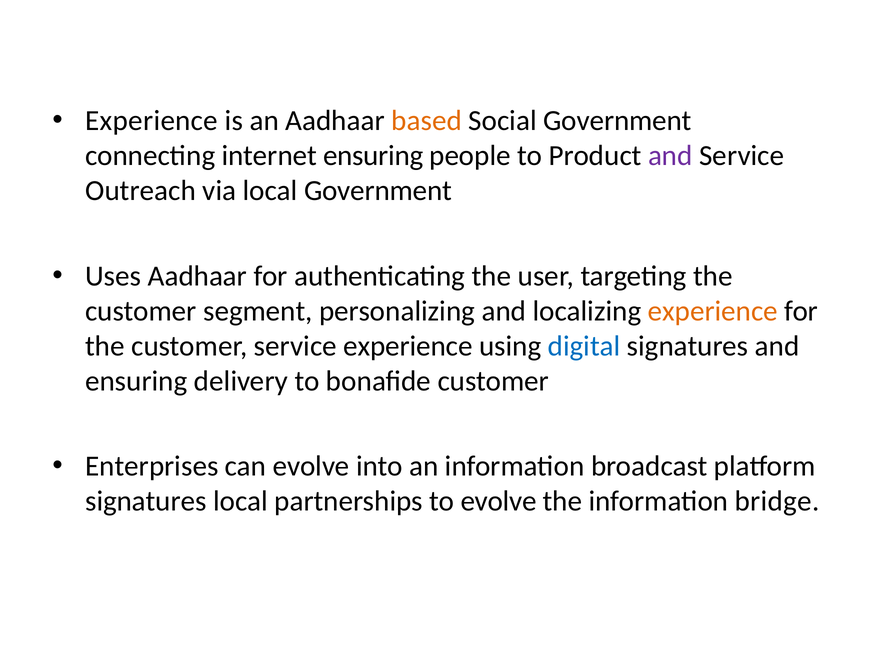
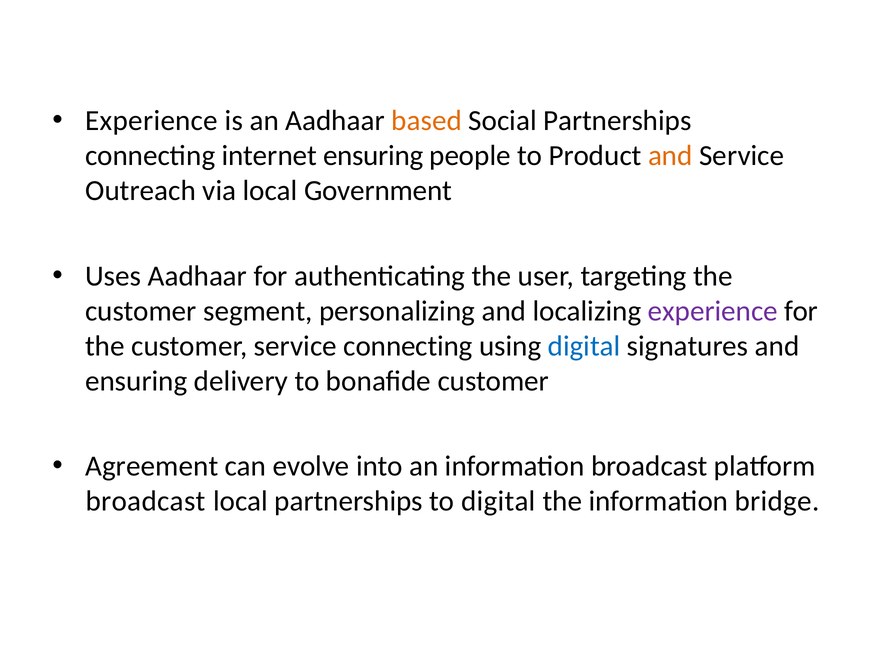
Social Government: Government -> Partnerships
and at (670, 156) colour: purple -> orange
experience at (713, 311) colour: orange -> purple
service experience: experience -> connecting
Enterprises: Enterprises -> Agreement
signatures at (146, 502): signatures -> broadcast
to evolve: evolve -> digital
